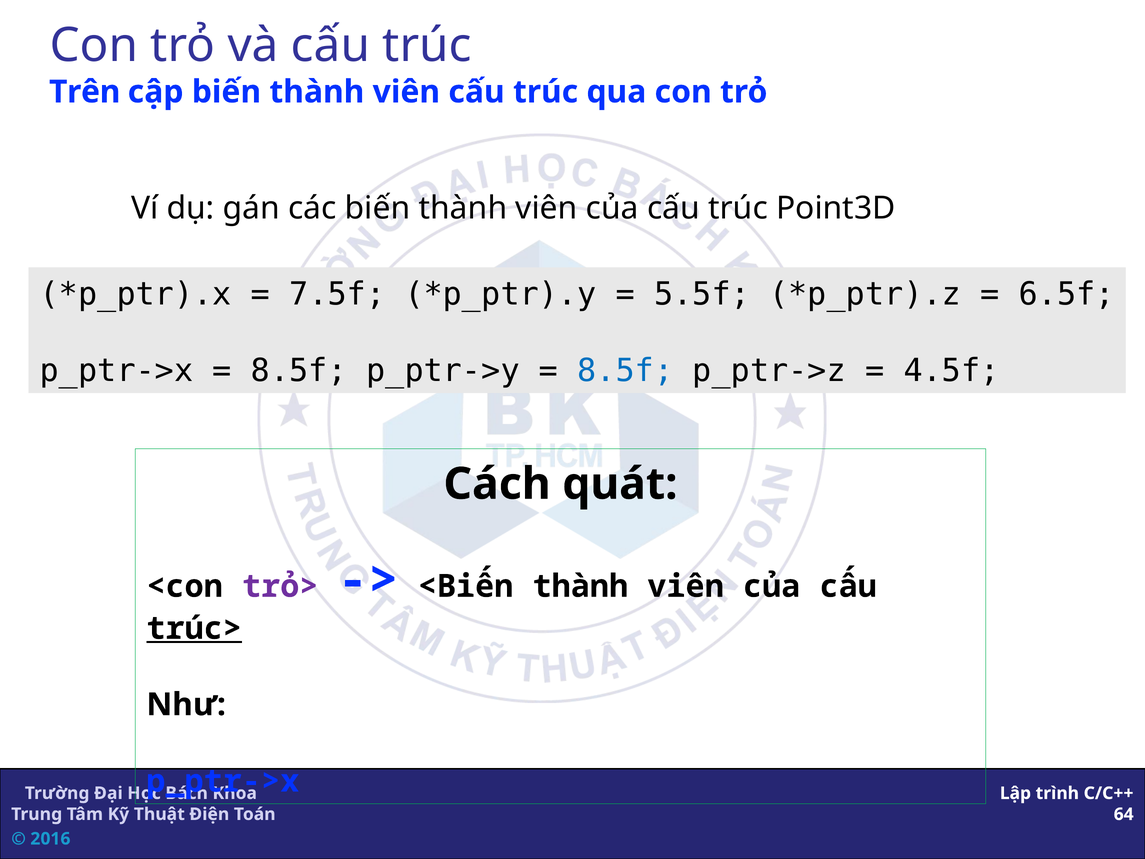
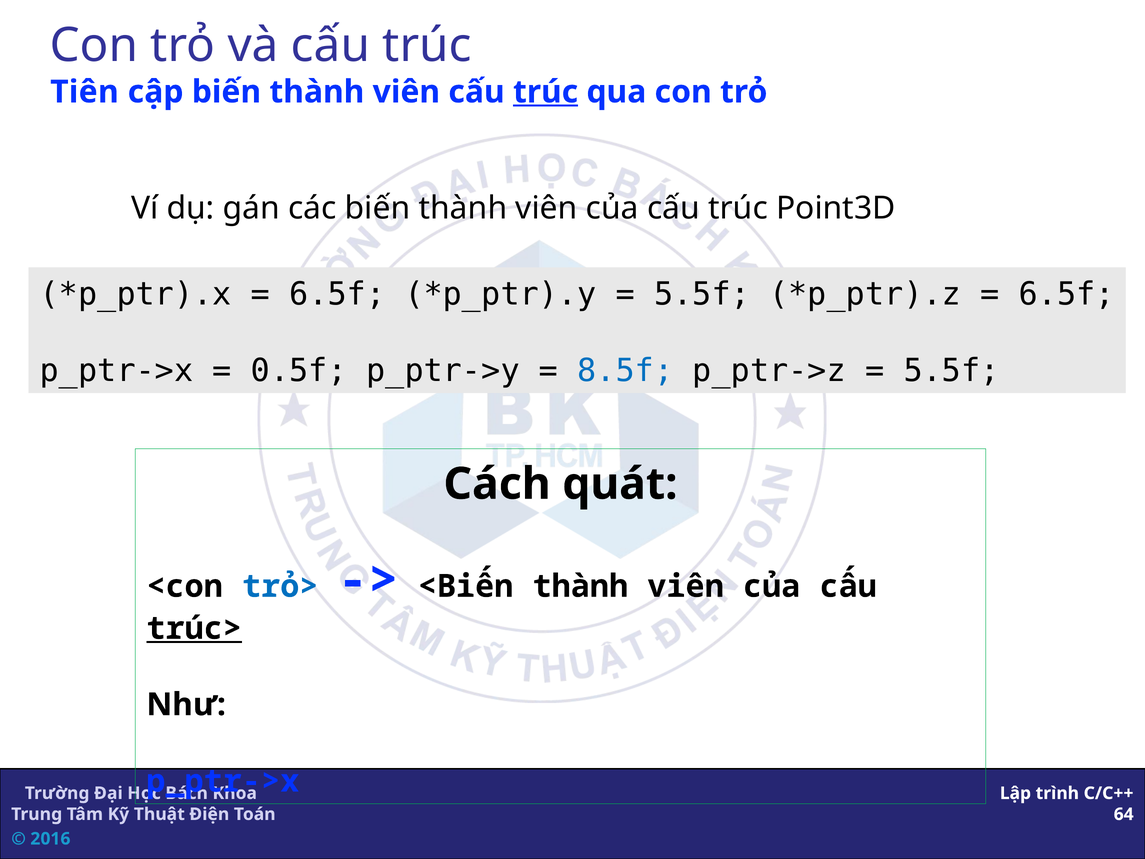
Trên: Trên -> Tiên
trúc at (546, 92) underline: none -> present
7.5f at (337, 294): 7.5f -> 6.5f
8.5f at (299, 371): 8.5f -> 0.5f
4.5f at (951, 371): 4.5f -> 5.5f
trỏ> colour: purple -> blue
